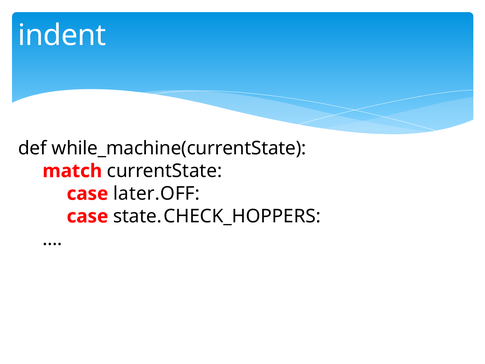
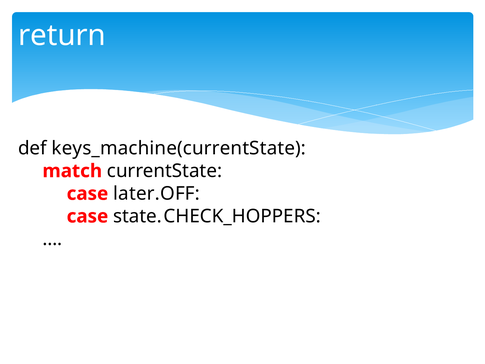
indent: indent -> return
while_machine(currentState: while_machine(currentState -> keys_machine(currentState
